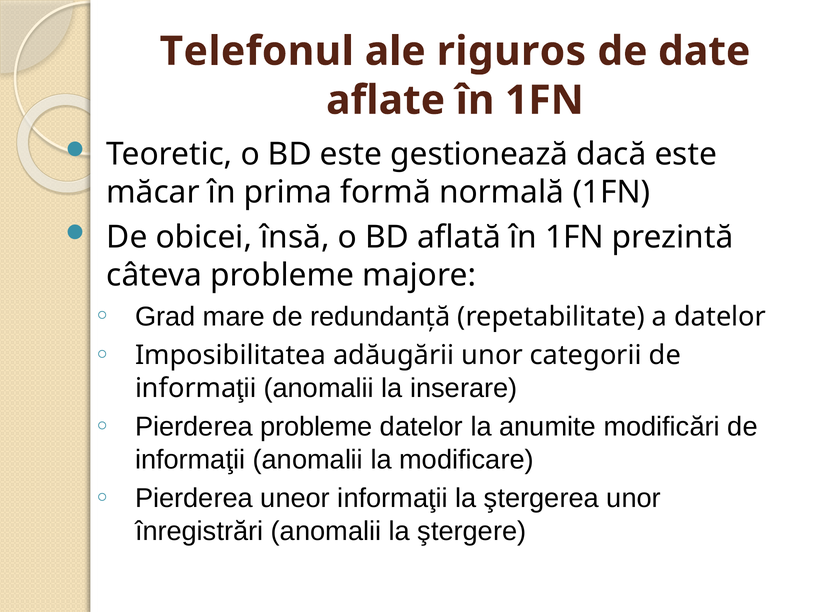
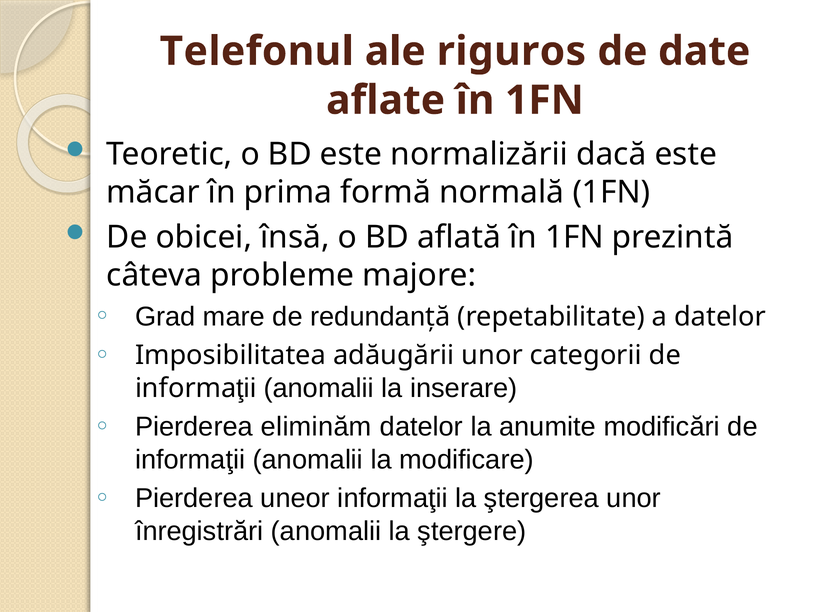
gestionează: gestionează -> normalizării
Pierderea probleme: probleme -> eliminăm
